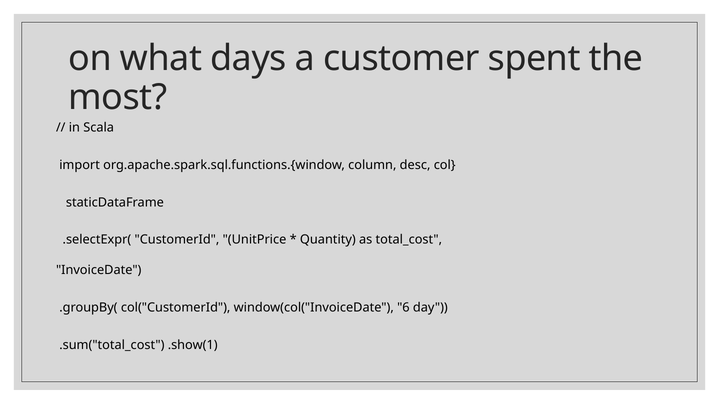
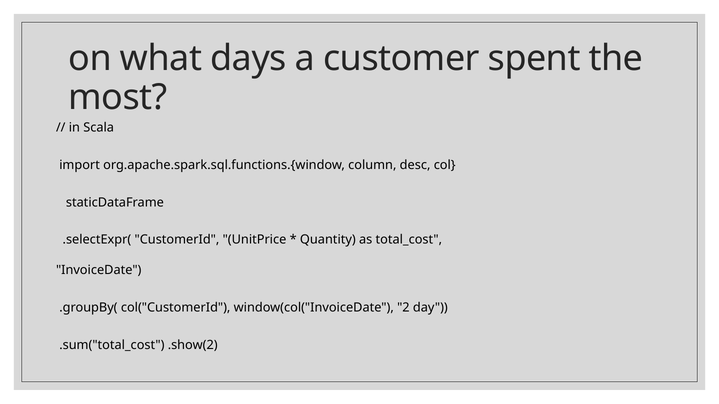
6: 6 -> 2
.show(1: .show(1 -> .show(2
